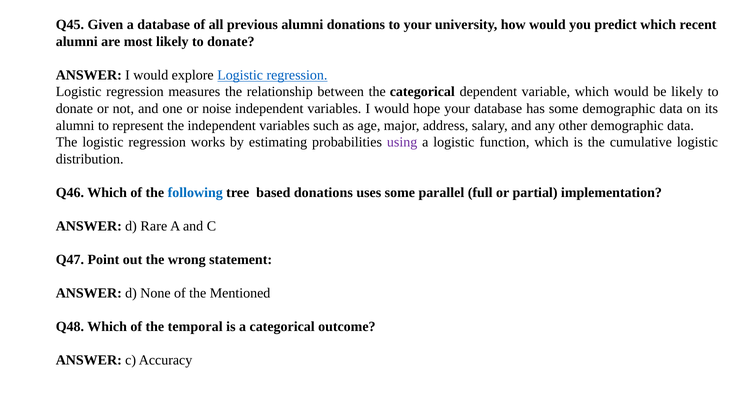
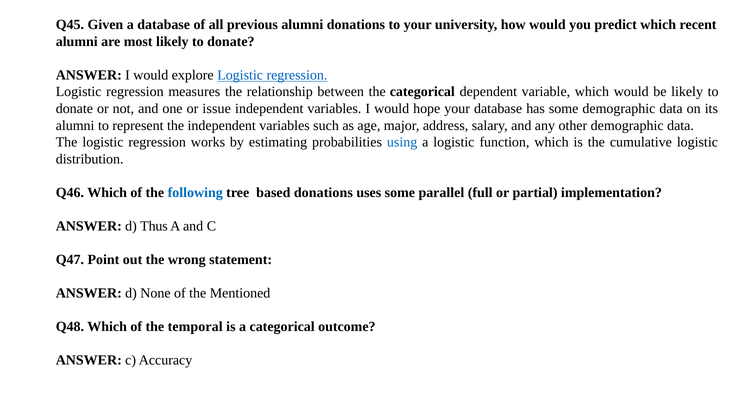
noise: noise -> issue
using colour: purple -> blue
Rare: Rare -> Thus
